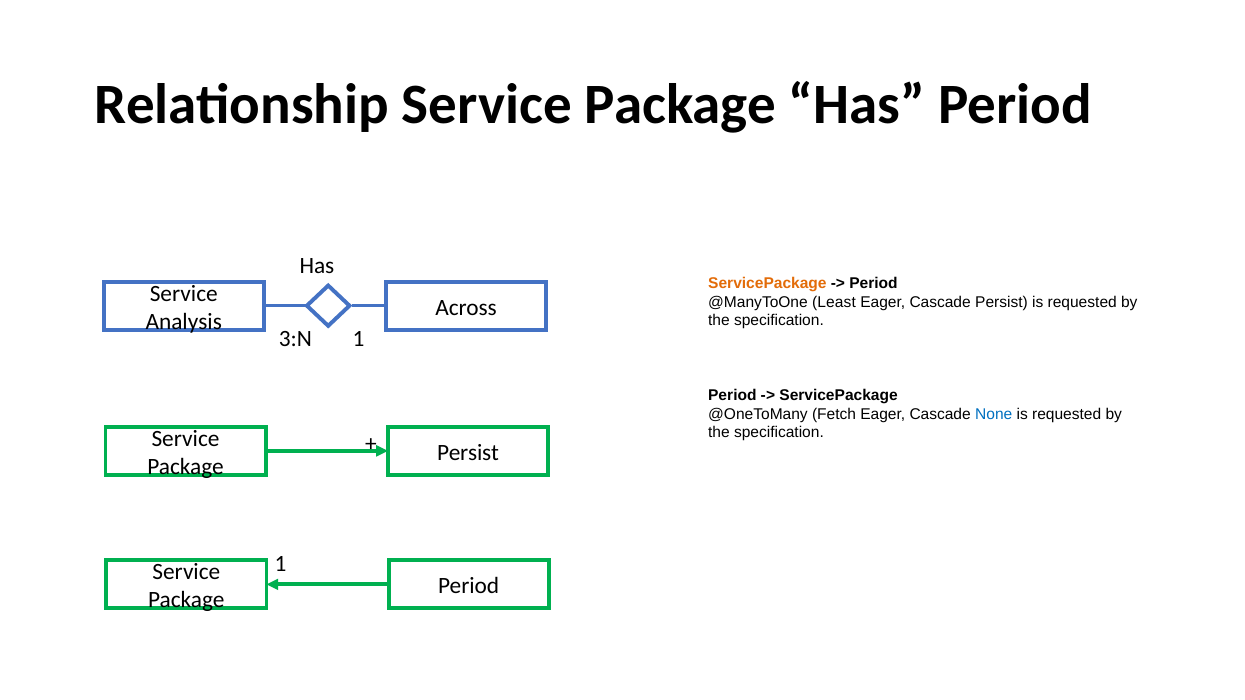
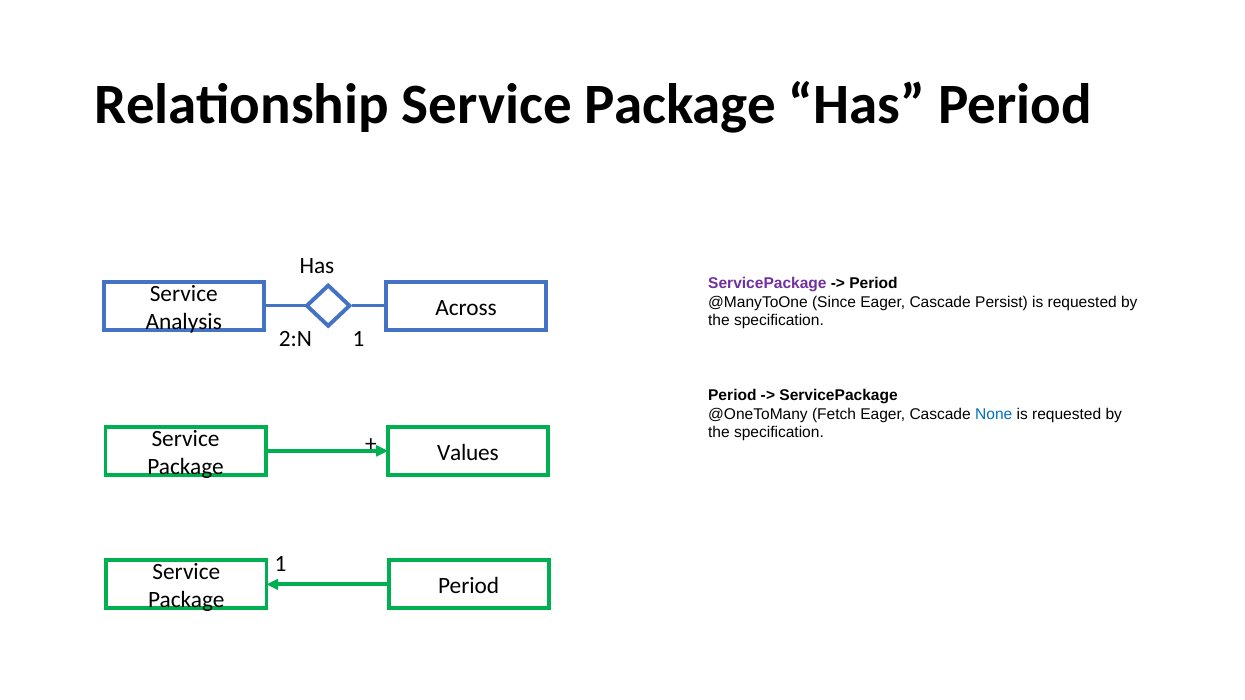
ServicePackage at (767, 284) colour: orange -> purple
Least: Least -> Since
3:N: 3:N -> 2:N
Persist at (468, 453): Persist -> Values
